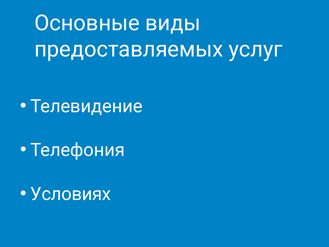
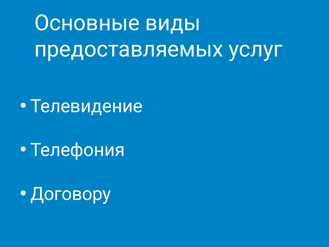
Условиях: Условиях -> Договору
